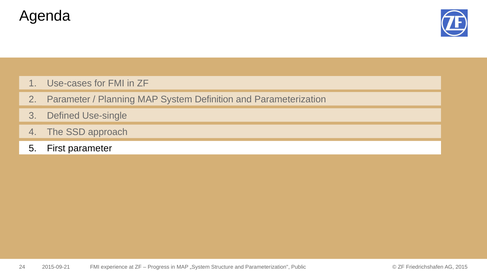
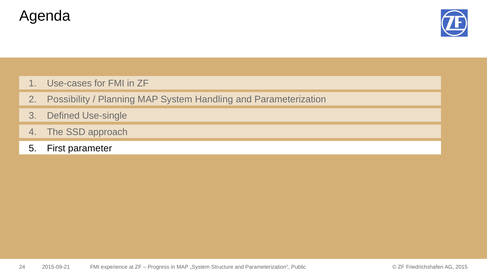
Parameter at (69, 99): Parameter -> Possibility
Definition: Definition -> Handling
